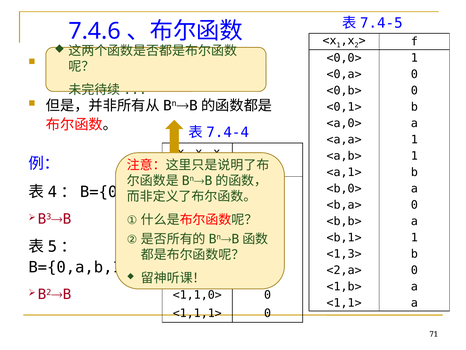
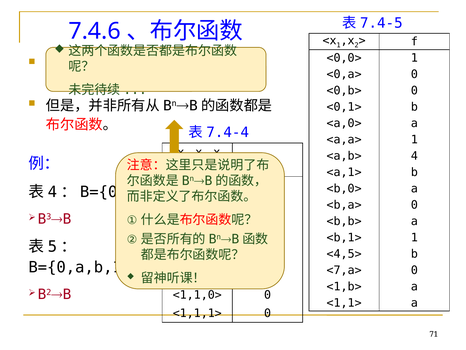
<a,b> 1: 1 -> 4
<1,3>: <1,3> -> <4,5>
<2,a>: <2,a> -> <7,a>
